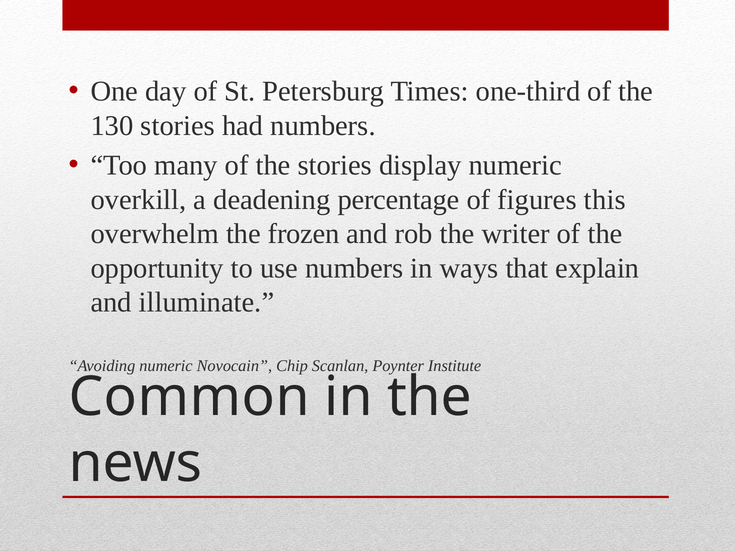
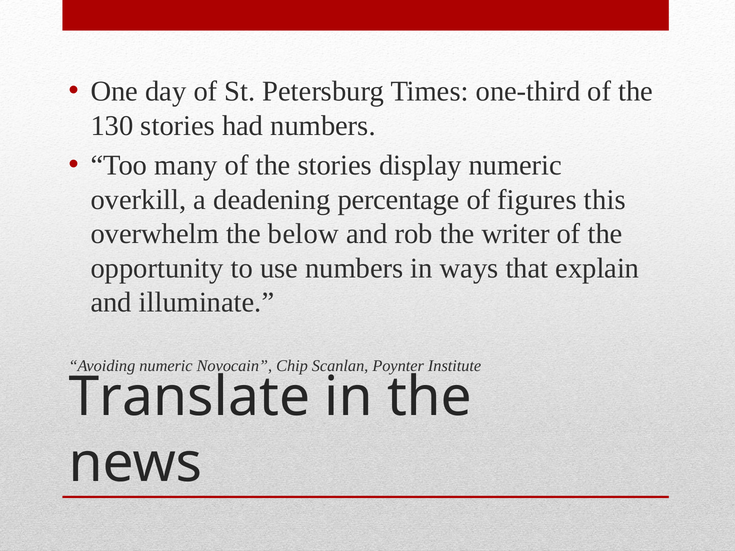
frozen: frozen -> below
Common: Common -> Translate
